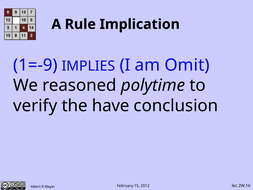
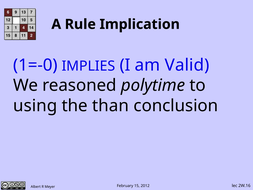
1=-9: 1=-9 -> 1=-0
Omit: Omit -> Valid
verify: verify -> using
have: have -> than
